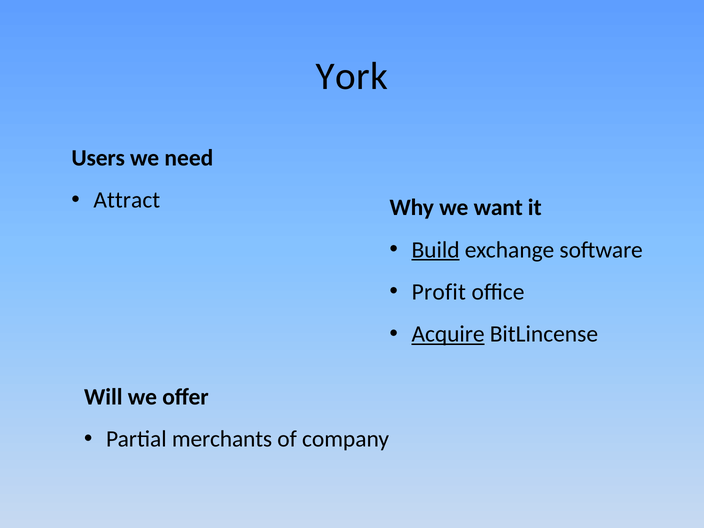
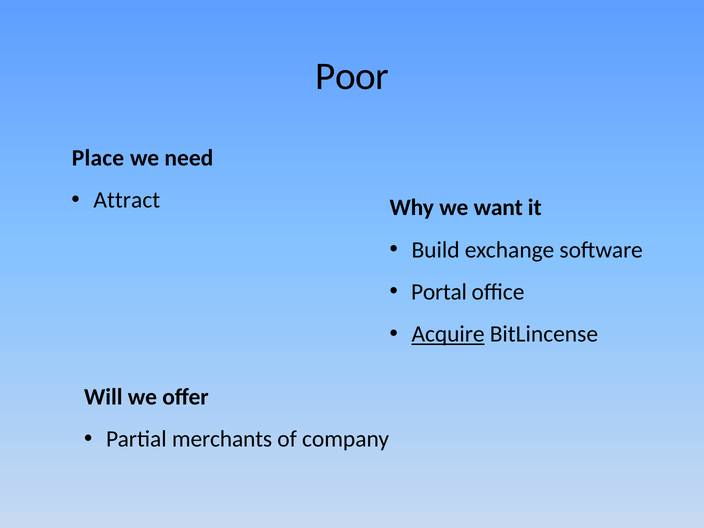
York: York -> Poor
Users: Users -> Place
Build underline: present -> none
Profit: Profit -> Portal
